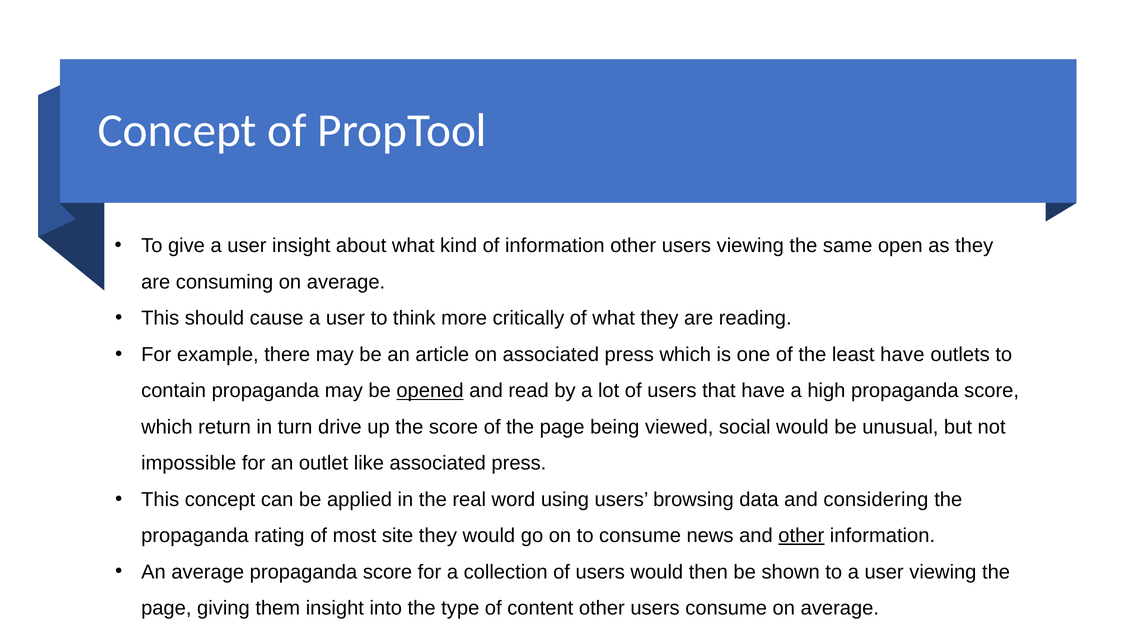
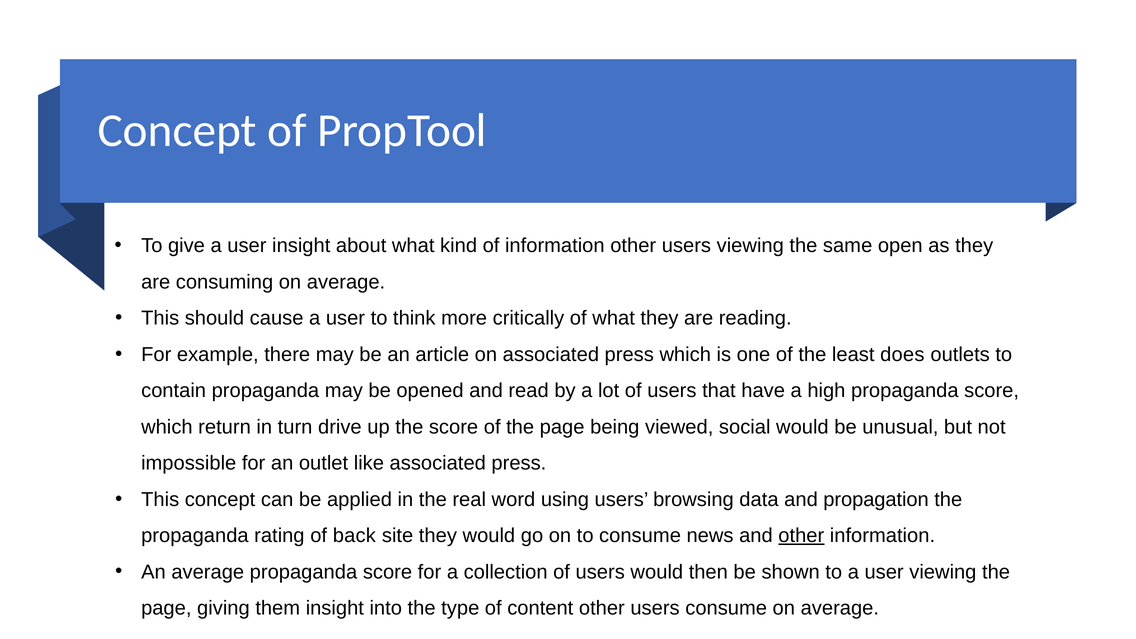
least have: have -> does
opened underline: present -> none
considering: considering -> propagation
most: most -> back
